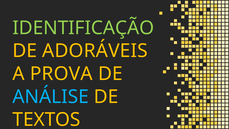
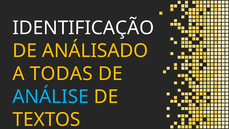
IDENTIFICAÇÃO colour: light green -> white
ADORÁVEIS: ADORÁVEIS -> ANÁLISADO
PROVA: PROVA -> TODAS
